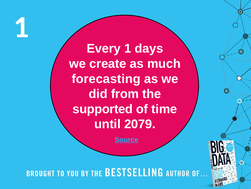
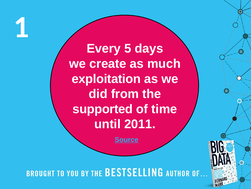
Every 1: 1 -> 5
forecasting: forecasting -> exploitation
2079: 2079 -> 2011
